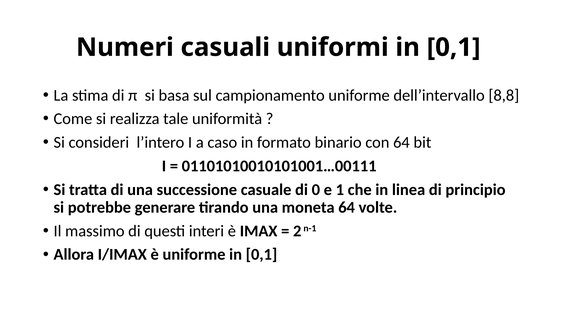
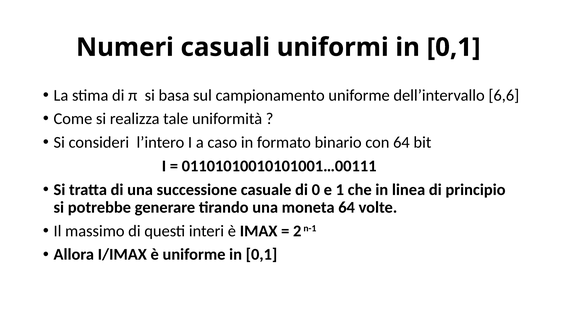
8,8: 8,8 -> 6,6
